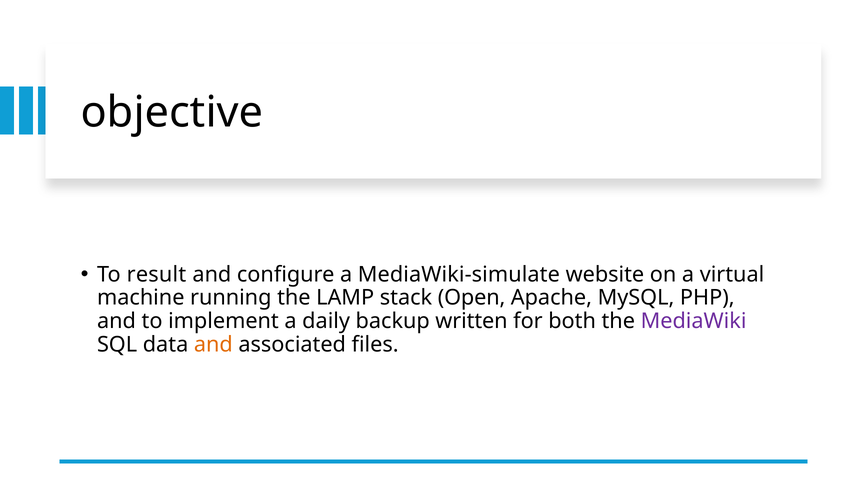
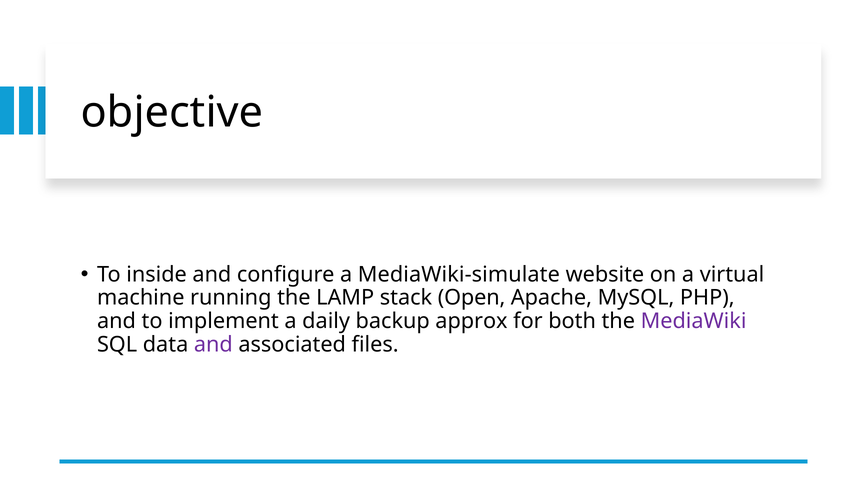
result: result -> inside
written: written -> approx
and at (213, 344) colour: orange -> purple
